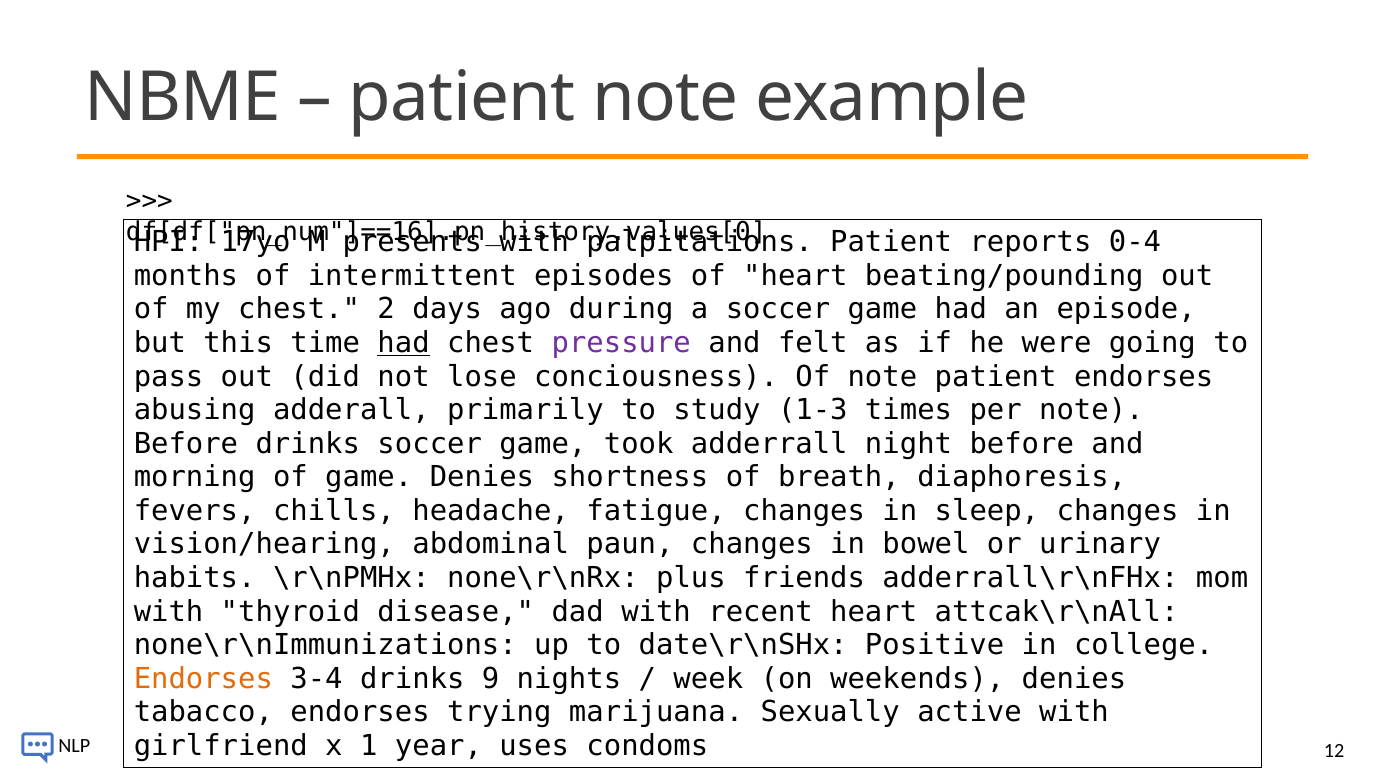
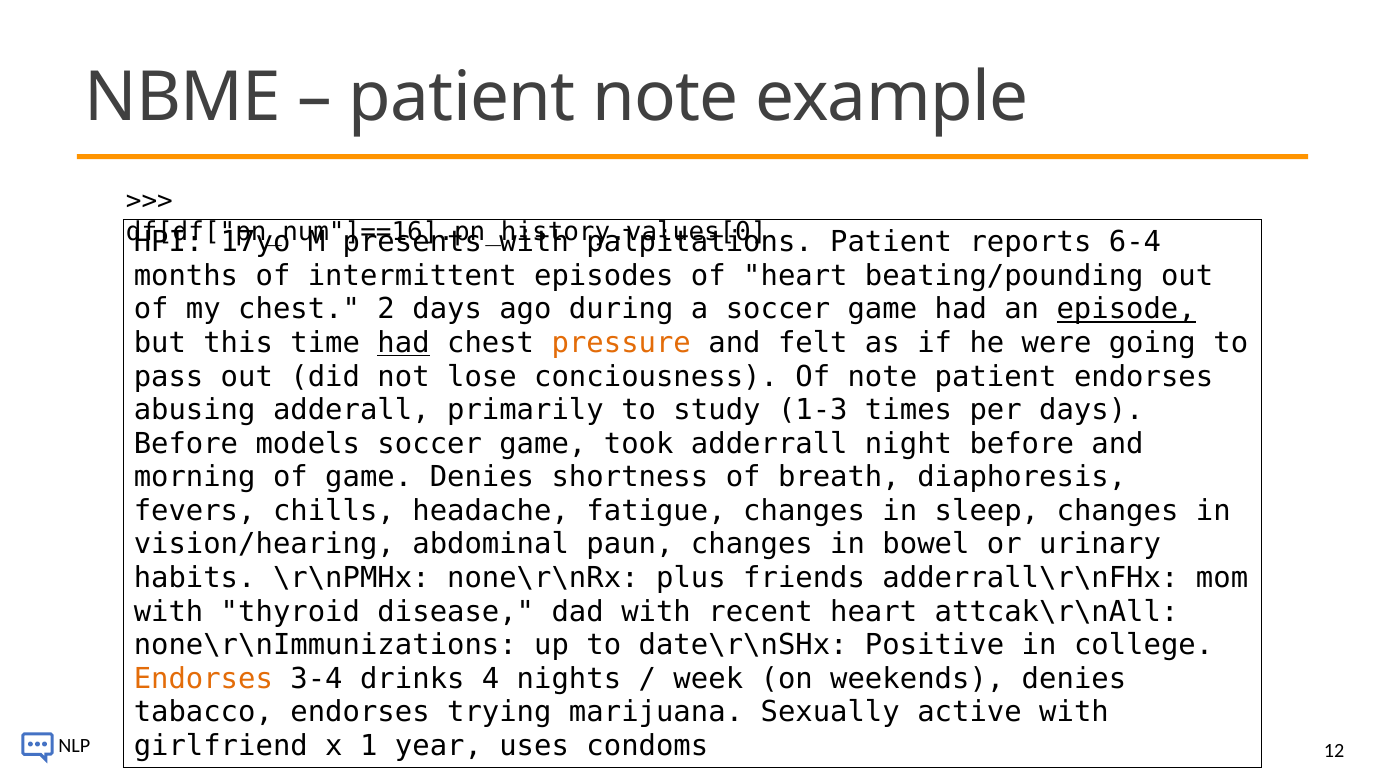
0-4: 0-4 -> 6-4
episode underline: none -> present
pressure colour: purple -> orange
per note: note -> days
Before drinks: drinks -> models
9: 9 -> 4
